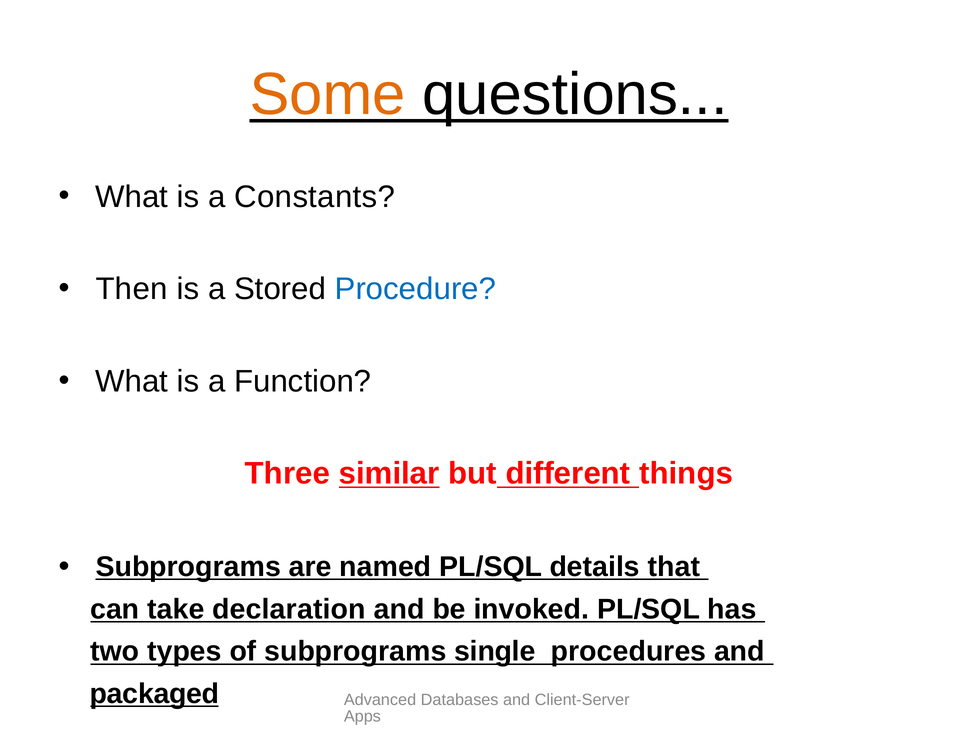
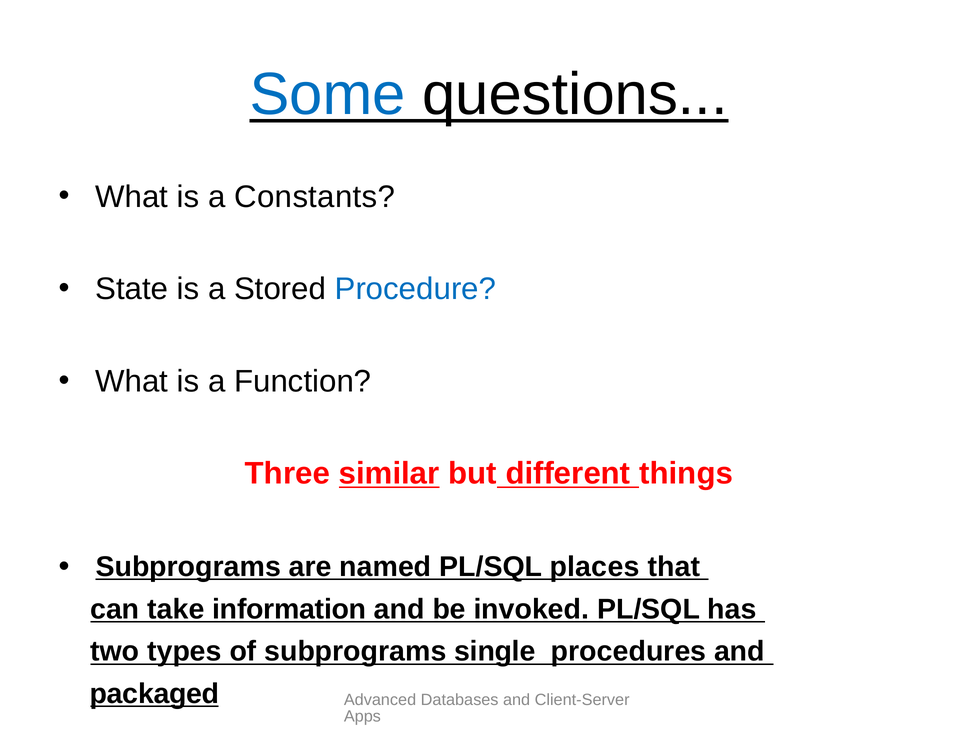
Some colour: orange -> blue
Then: Then -> State
details: details -> places
declaration: declaration -> information
